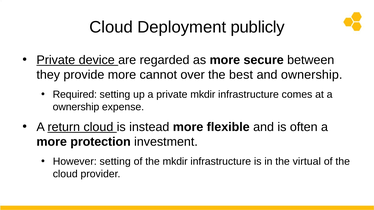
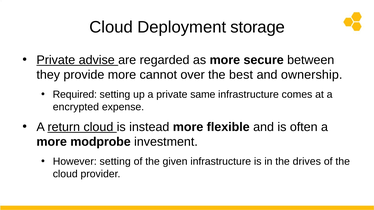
publicly: publicly -> storage
device: device -> advise
private mkdir: mkdir -> same
ownership at (76, 107): ownership -> encrypted
protection: protection -> modprobe
the mkdir: mkdir -> given
virtual: virtual -> drives
